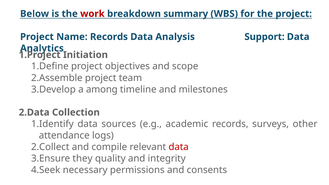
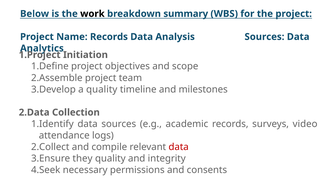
work colour: red -> black
Analysis Support: Support -> Sources
a among: among -> quality
other: other -> video
